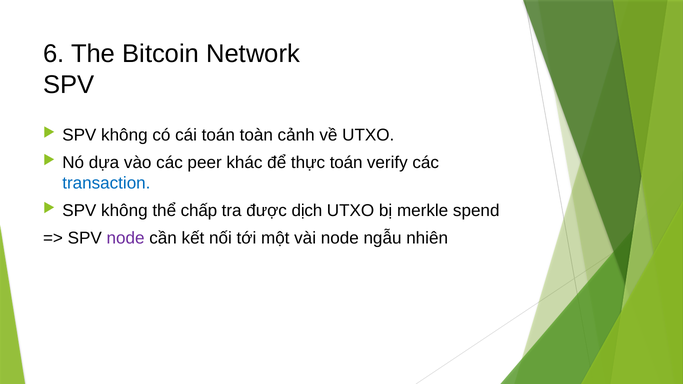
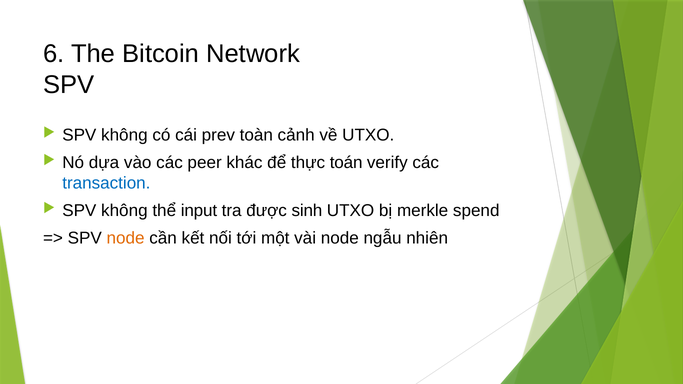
cái toán: toán -> prev
chấp: chấp -> input
dịch: dịch -> sinh
node at (126, 238) colour: purple -> orange
